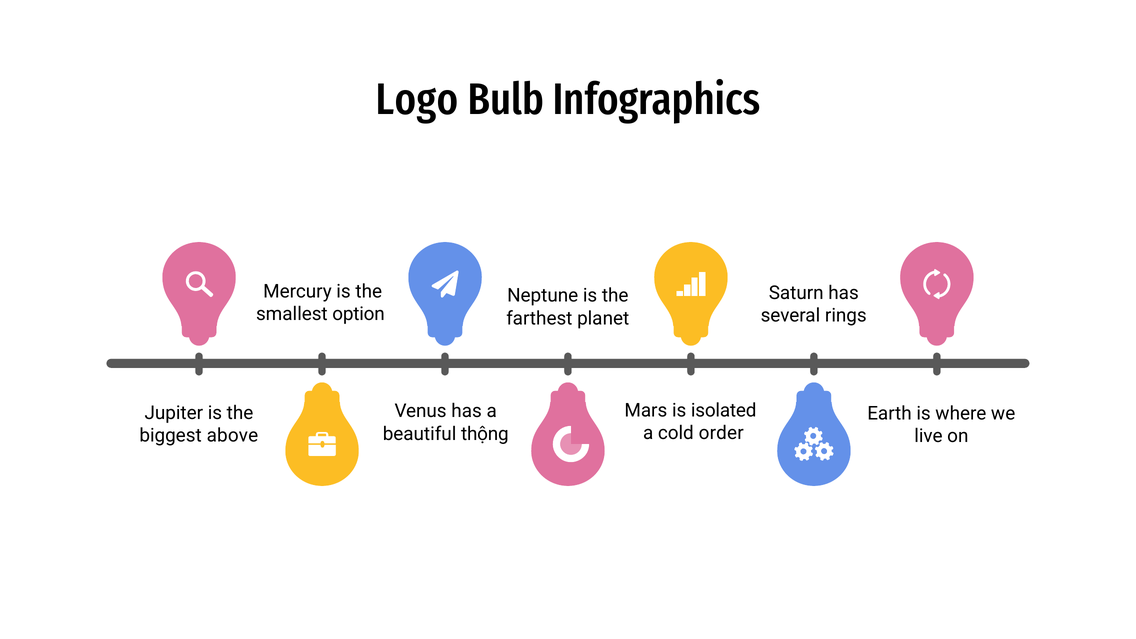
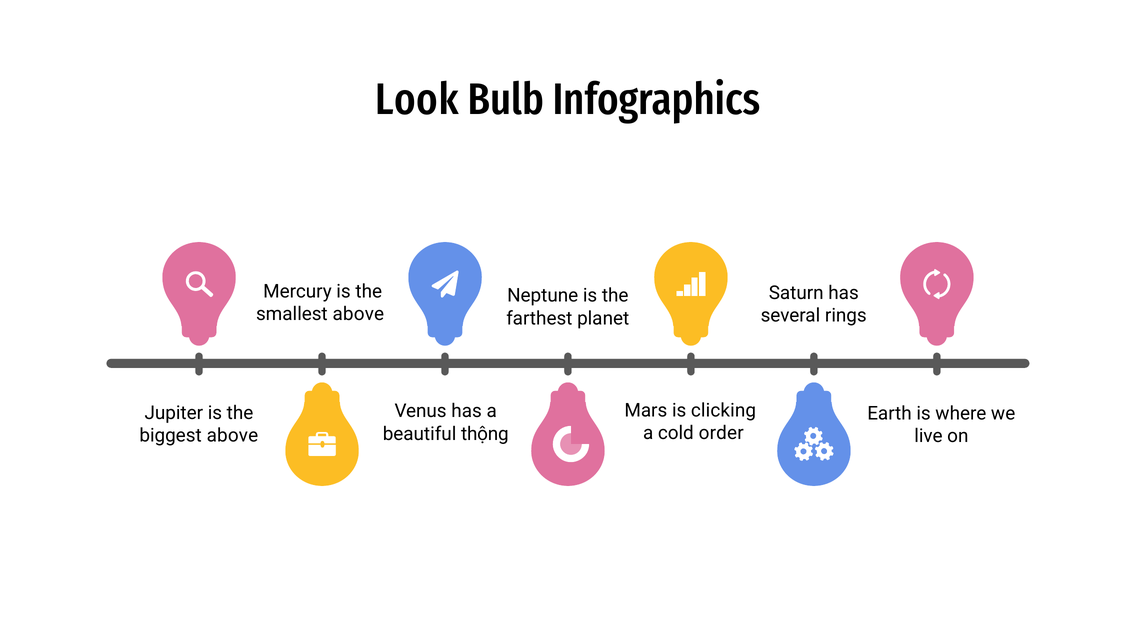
Logo: Logo -> Look
smallest option: option -> above
isolated: isolated -> clicking
